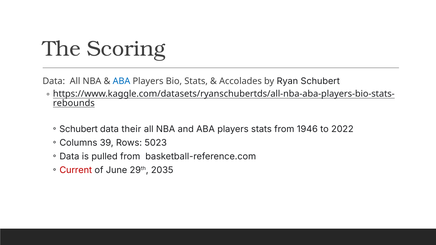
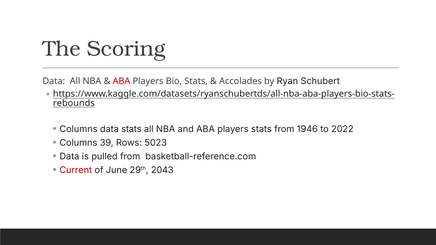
ABA at (121, 81) colour: blue -> red
Schubert at (79, 129): Schubert -> Columns
data their: their -> stats
2035: 2035 -> 2043
